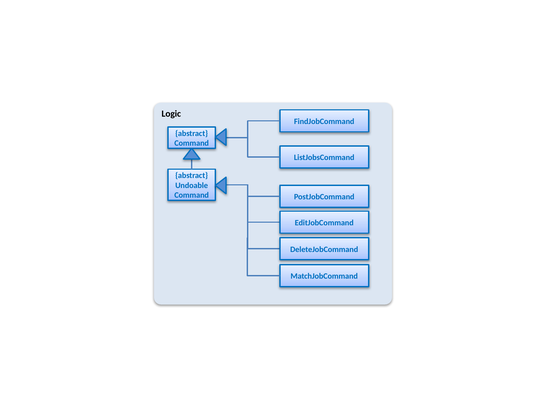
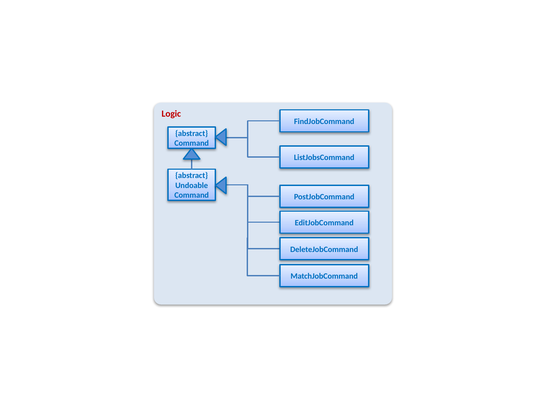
Logic colour: black -> red
